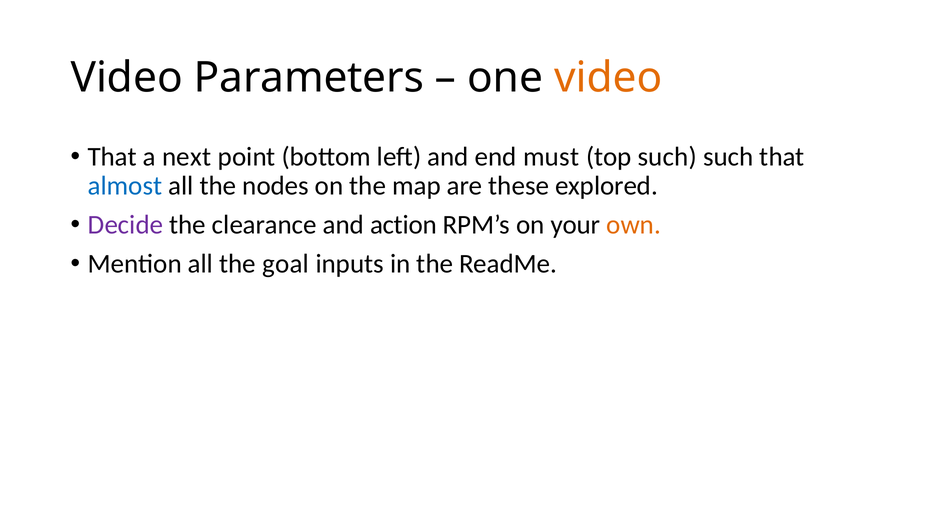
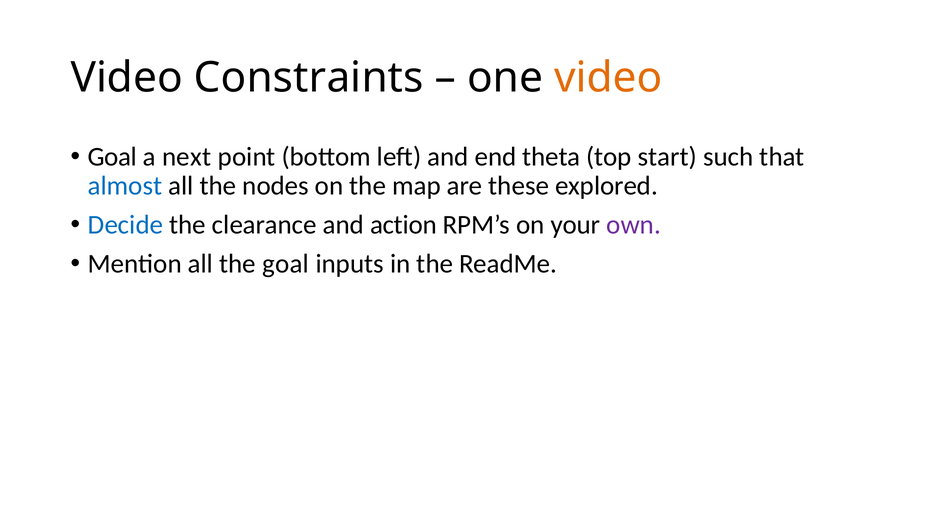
Parameters: Parameters -> Constraints
That at (112, 157): That -> Goal
must: must -> theta
top such: such -> start
Decide colour: purple -> blue
own colour: orange -> purple
